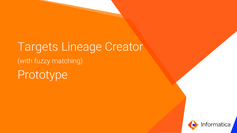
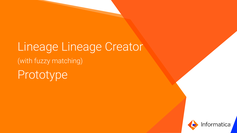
Targets at (38, 47): Targets -> Lineage
